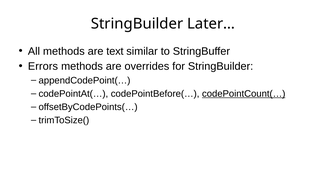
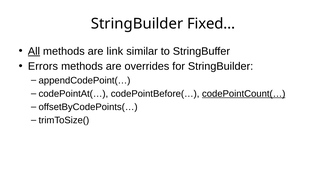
Later…: Later… -> Fixed…
All underline: none -> present
text: text -> link
